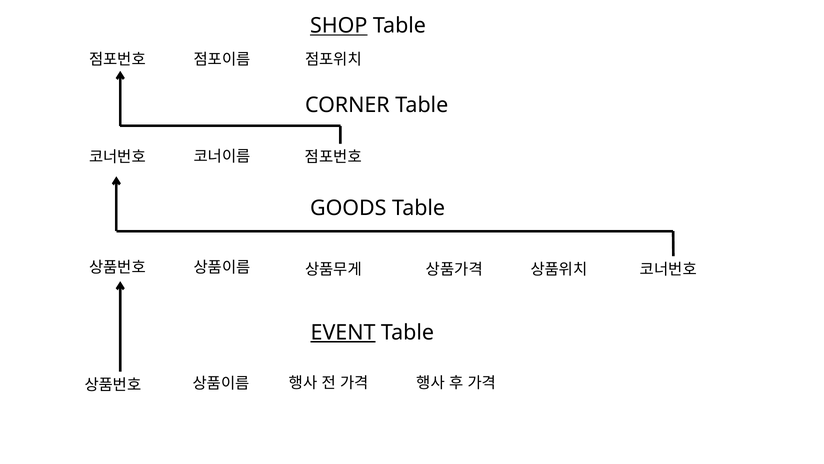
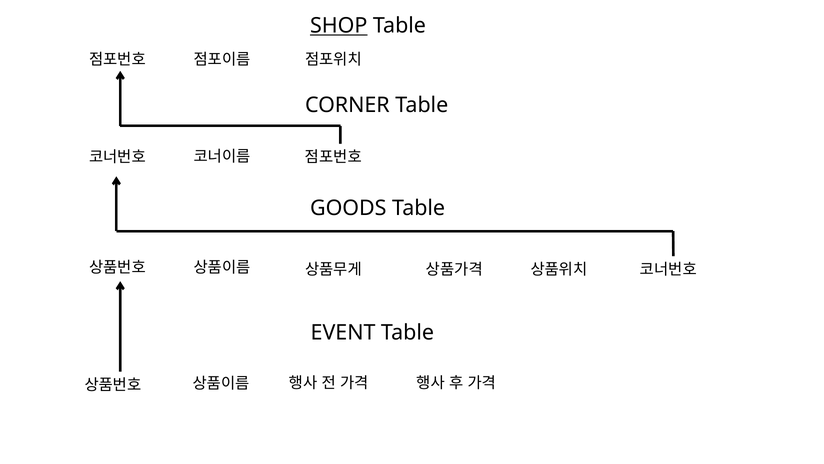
EVENT underline: present -> none
